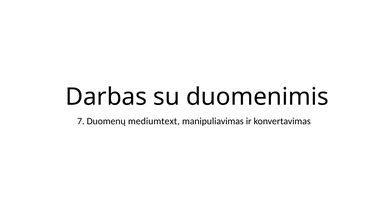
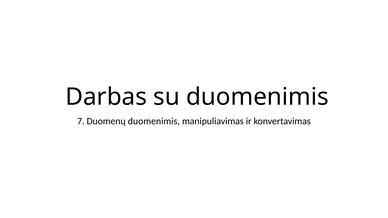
Duomenų mediumtext: mediumtext -> duomenimis
